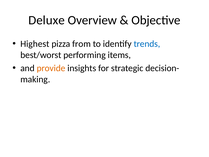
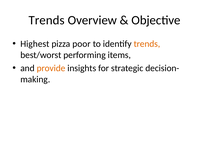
Deluxe at (47, 20): Deluxe -> Trends
from: from -> poor
trends at (147, 44) colour: blue -> orange
